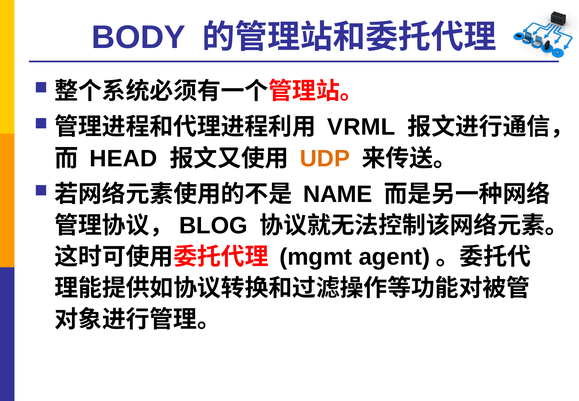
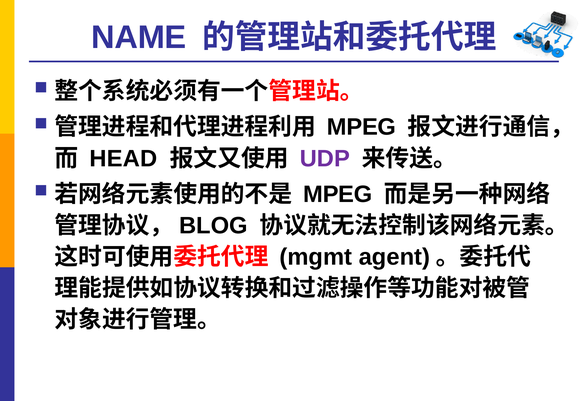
BODY: BODY -> NAME
VRML at (361, 127): VRML -> MPEG
UDP colour: orange -> purple
NAME at (338, 194): NAME -> MPEG
